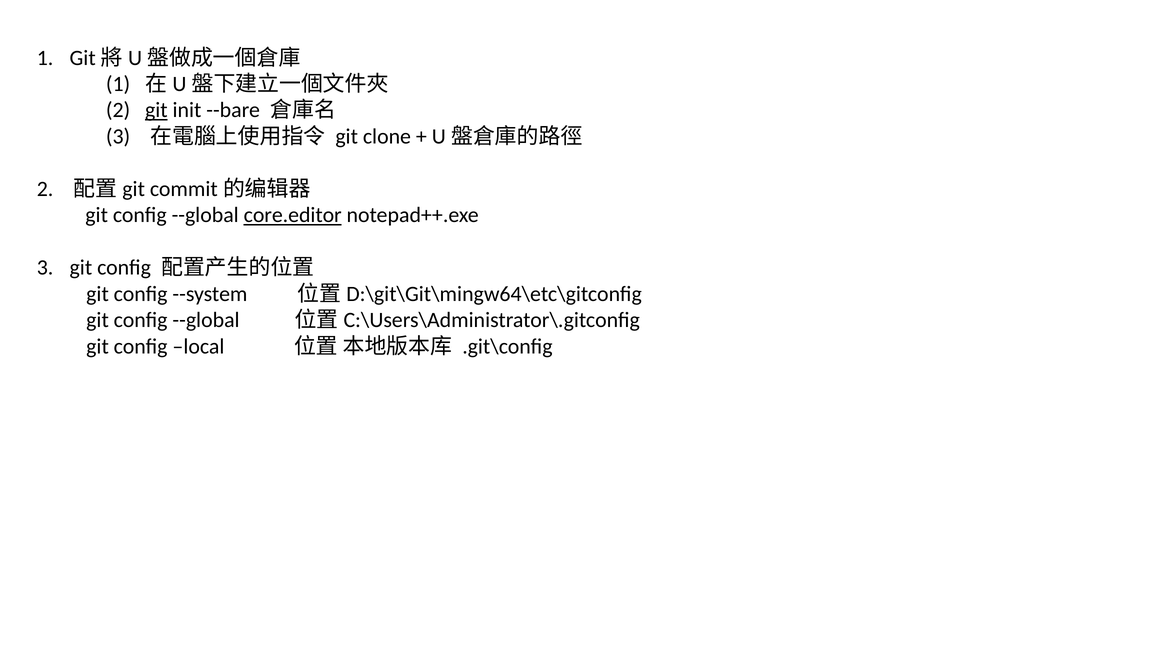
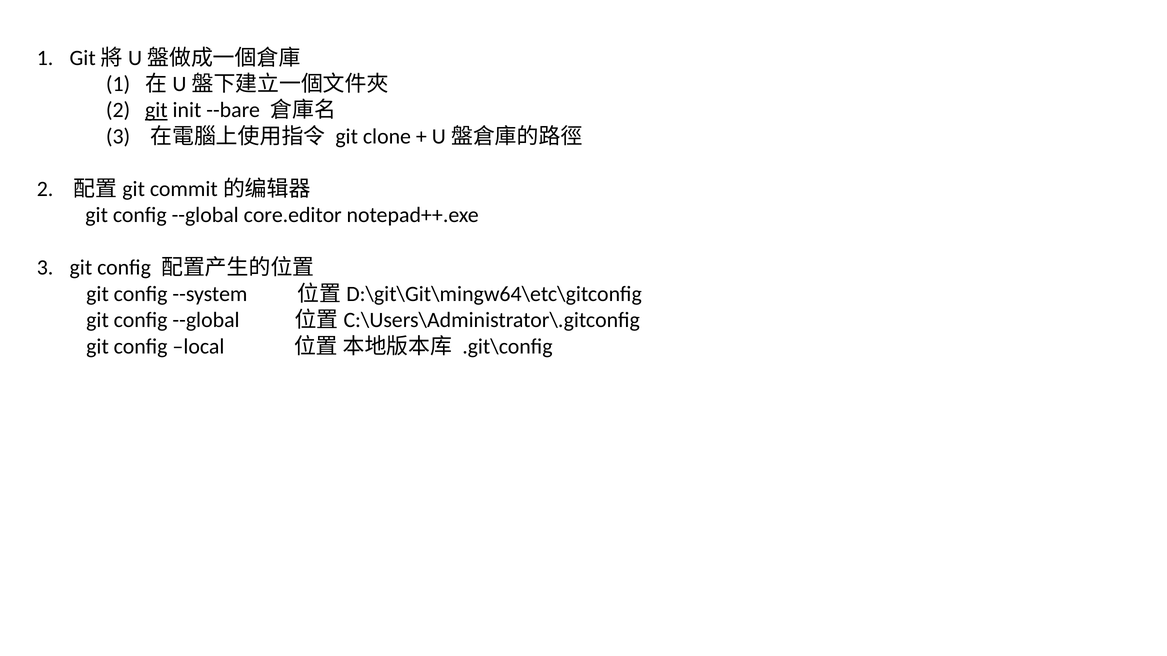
core.editor underline: present -> none
